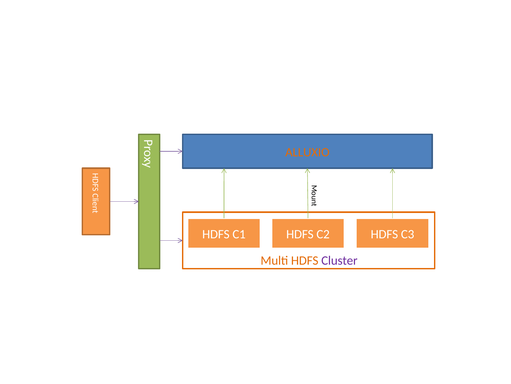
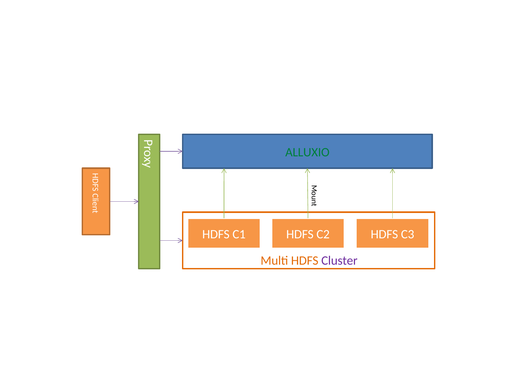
ALLUXIO colour: orange -> green
